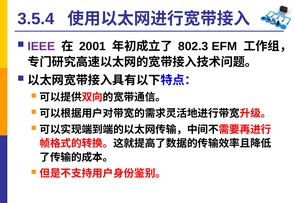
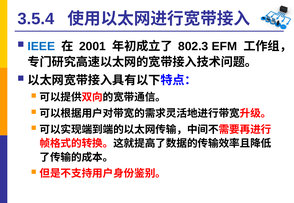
IEEE colour: purple -> blue
